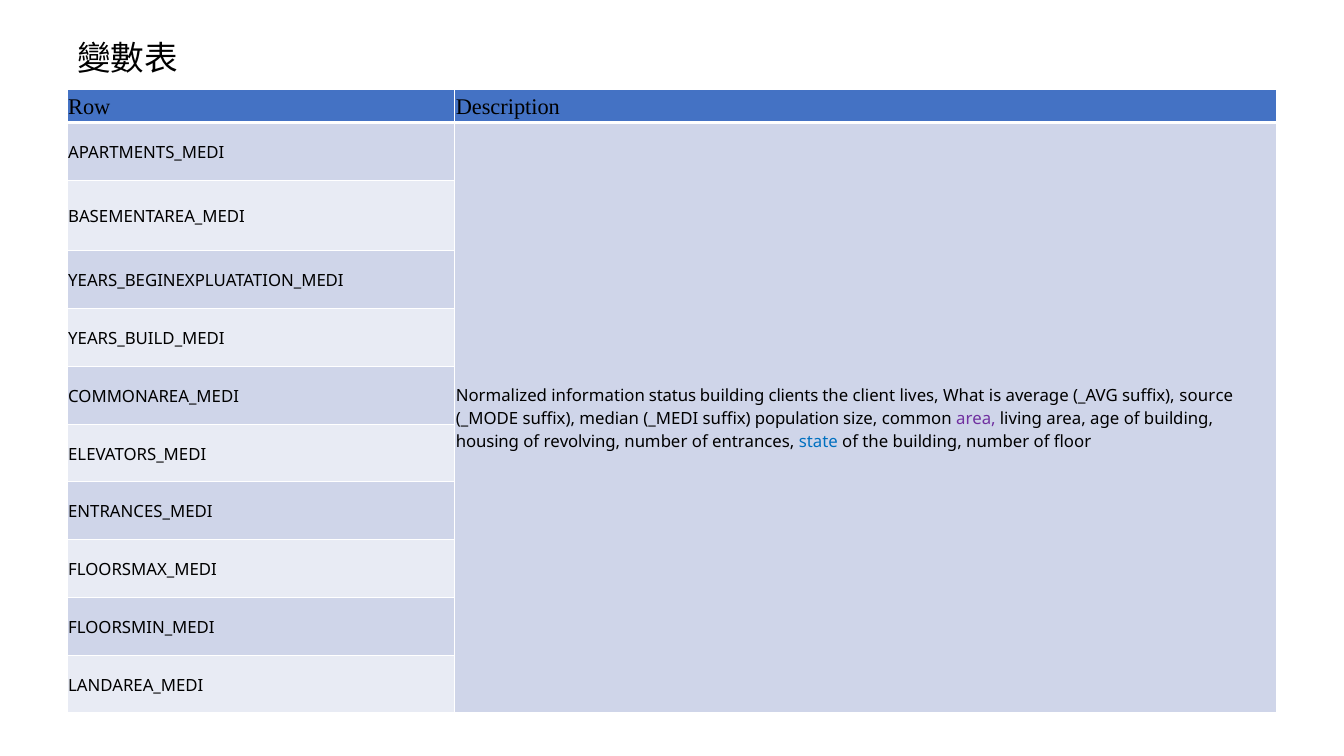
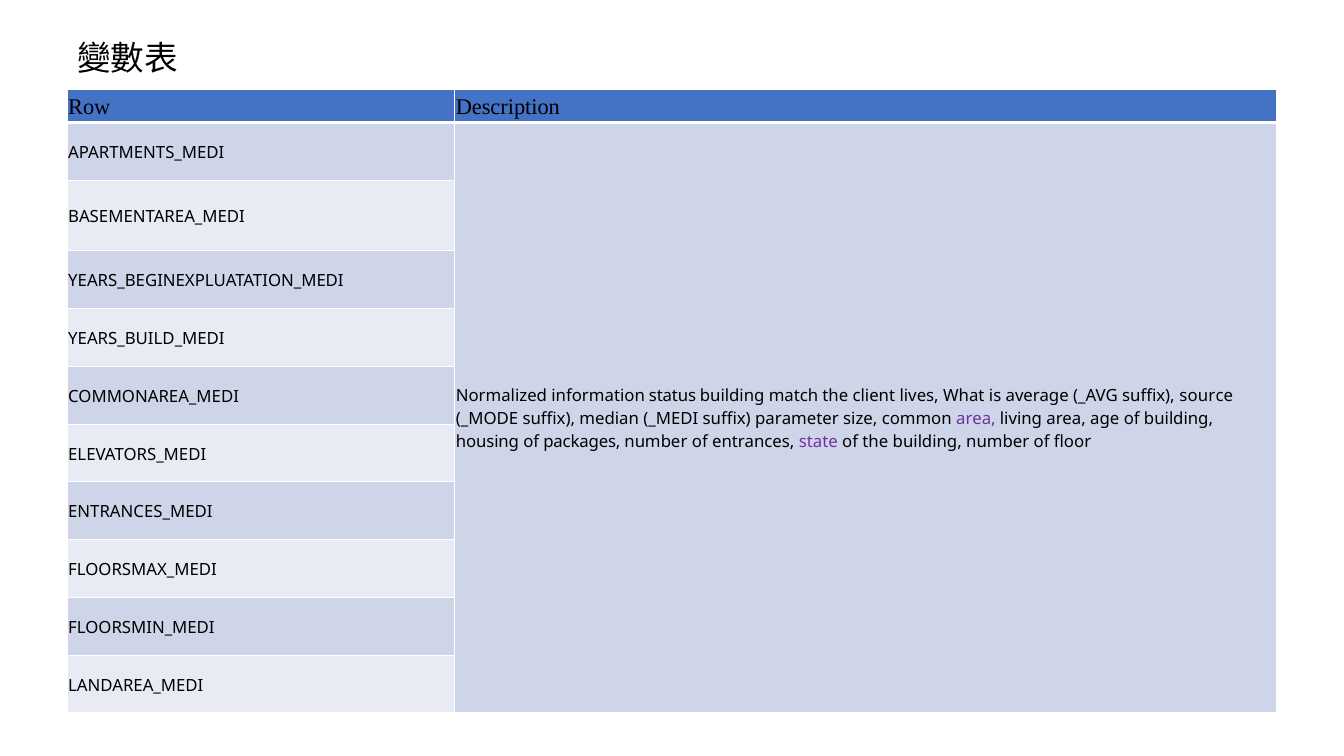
clients: clients -> match
population: population -> parameter
revolving: revolving -> packages
state colour: blue -> purple
